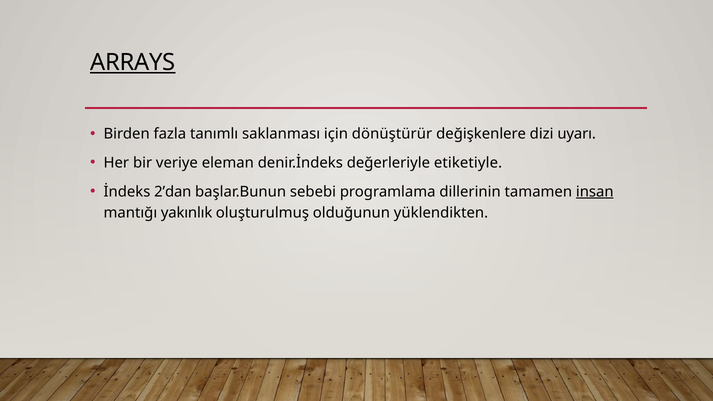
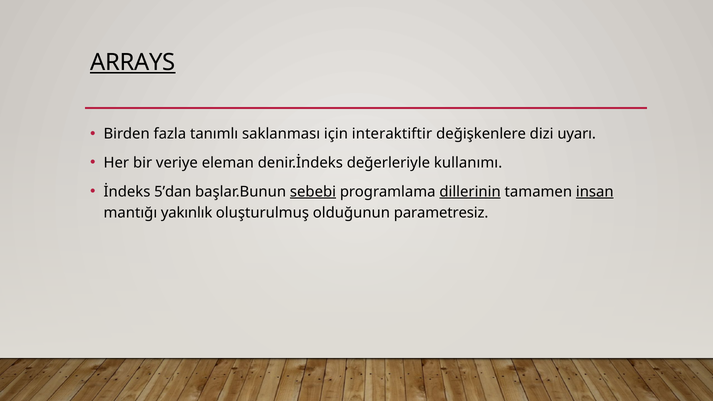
dönüştürür: dönüştürür -> interaktiftir
etiketiyle: etiketiyle -> kullanımı
2’dan: 2’dan -> 5’dan
sebebi underline: none -> present
dillerinin underline: none -> present
yüklendikten: yüklendikten -> parametresiz
